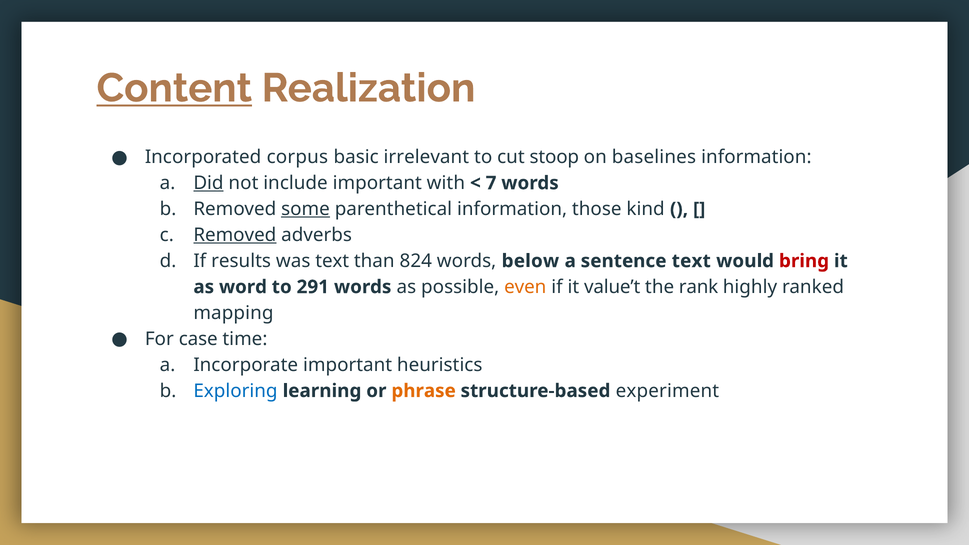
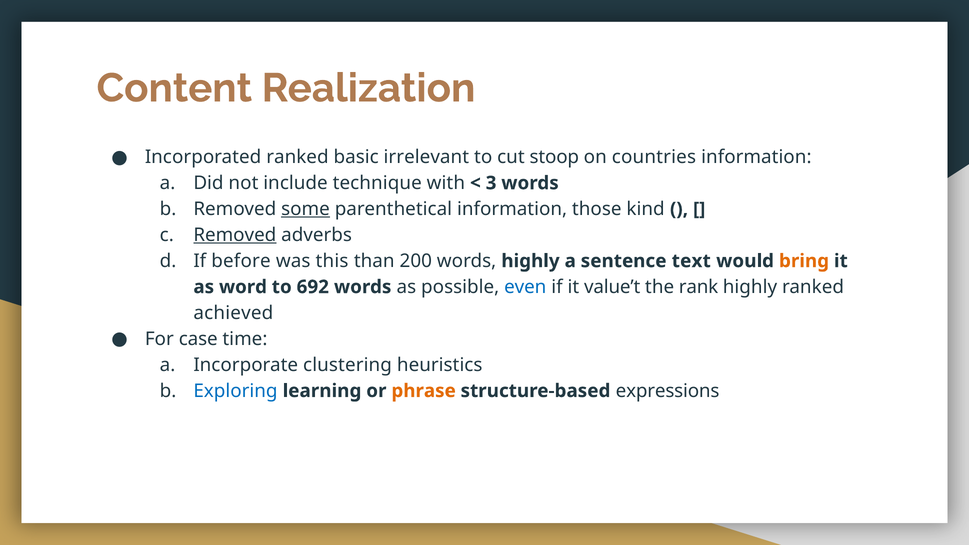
Content underline: present -> none
Incorporated corpus: corpus -> ranked
baselines: baselines -> countries
Did underline: present -> none
include important: important -> technique
7: 7 -> 3
results: results -> before
was text: text -> this
824: 824 -> 200
words below: below -> highly
bring colour: red -> orange
291: 291 -> 692
even colour: orange -> blue
mapping: mapping -> achieved
Incorporate important: important -> clustering
experiment: experiment -> expressions
